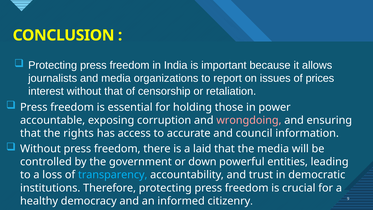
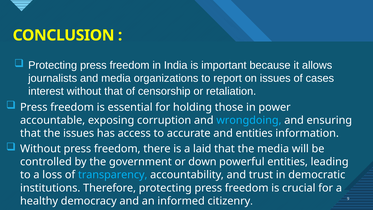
prices: prices -> cases
wrongdoing colour: pink -> light blue
the rights: rights -> issues
and council: council -> entities
